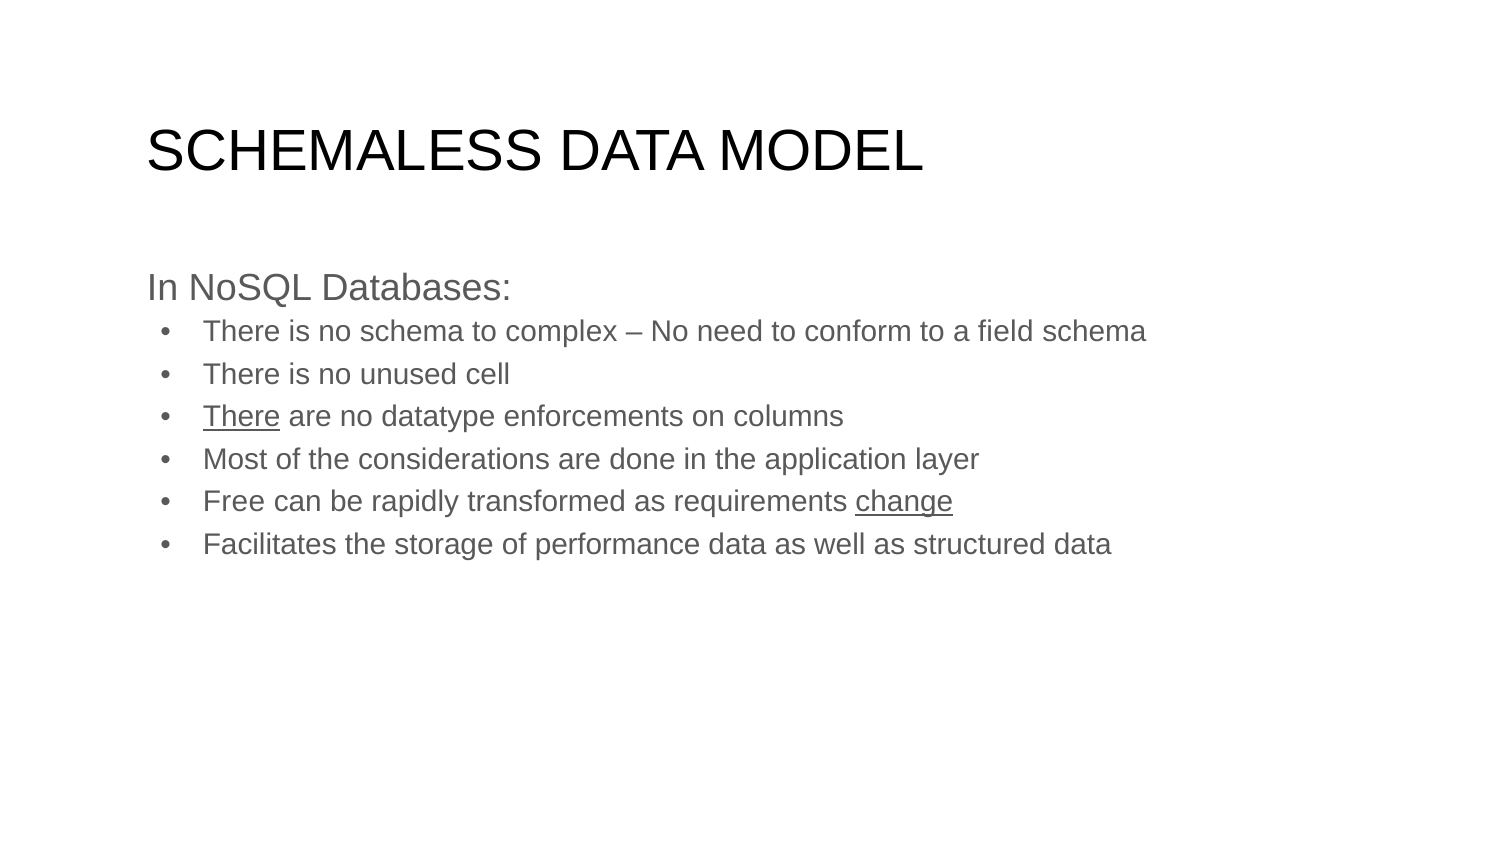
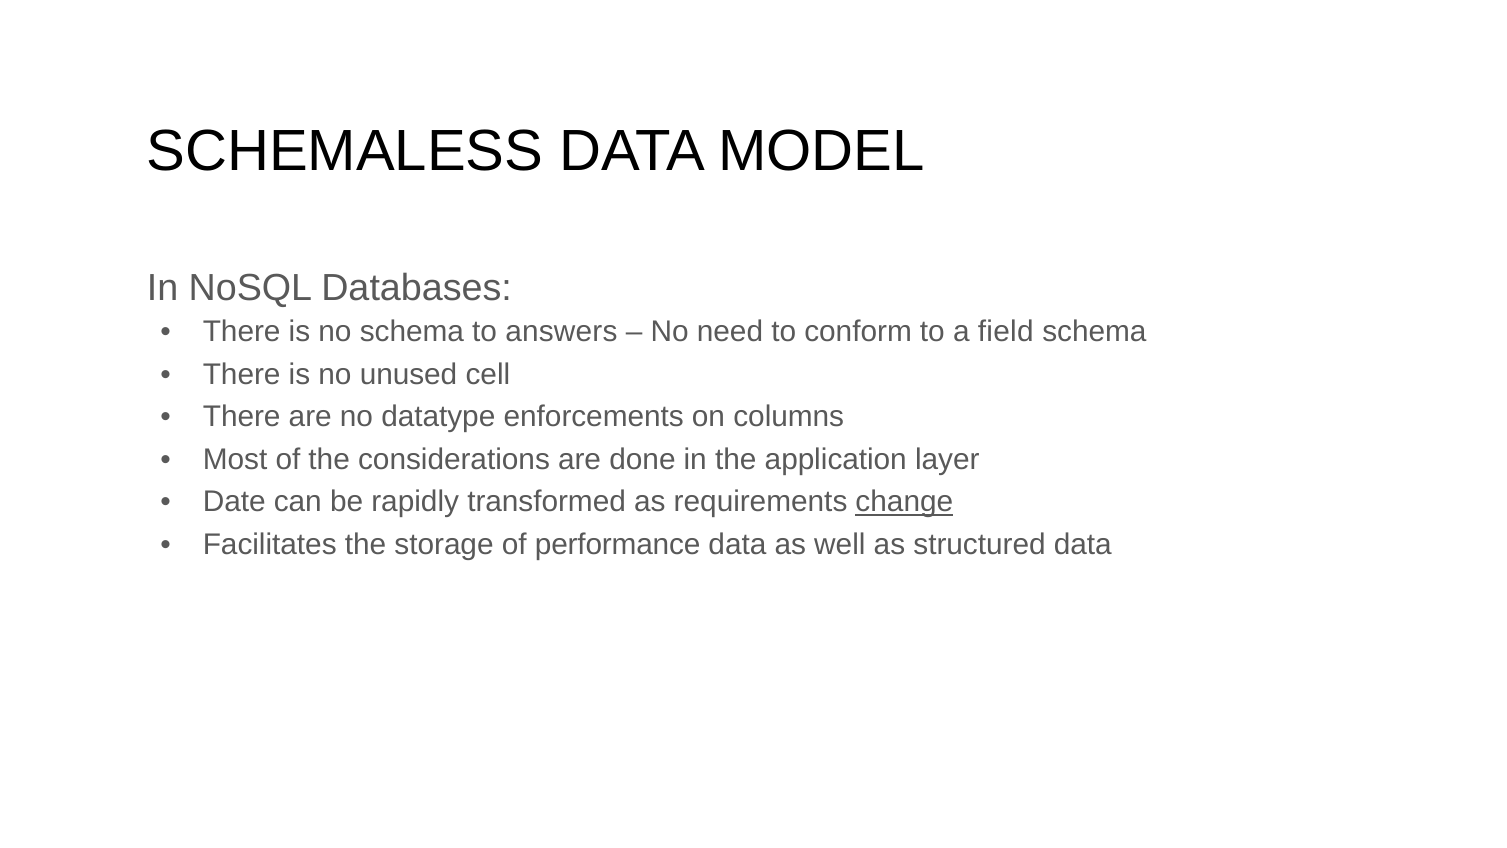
complex: complex -> answers
There at (242, 417) underline: present -> none
Free: Free -> Date
